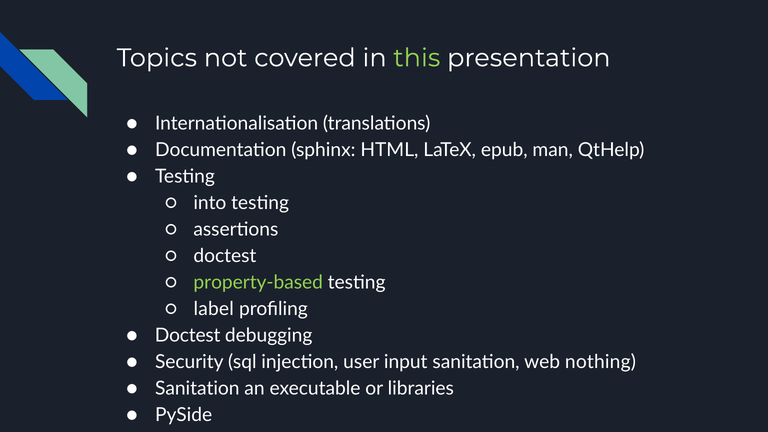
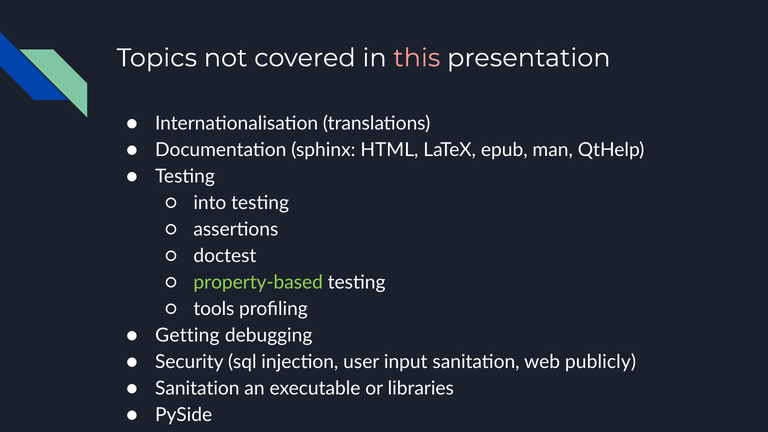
this colour: light green -> pink
label: label -> tools
Doctest at (188, 336): Doctest -> Getting
nothing: nothing -> publicly
